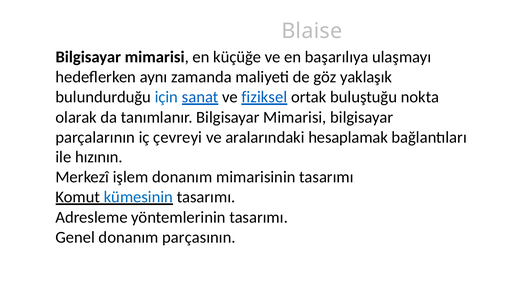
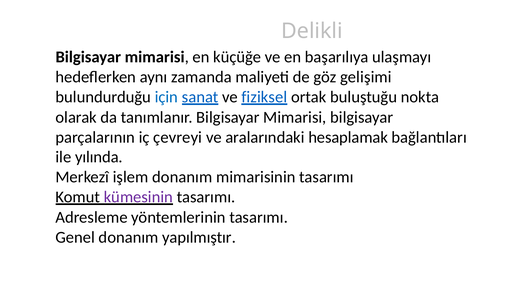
Blaise: Blaise -> Delikli
yaklaşık: yaklaşık -> gelişimi
hızının: hızının -> yılında
kümesinin colour: blue -> purple
parçasının: parçasının -> yapılmıştır
